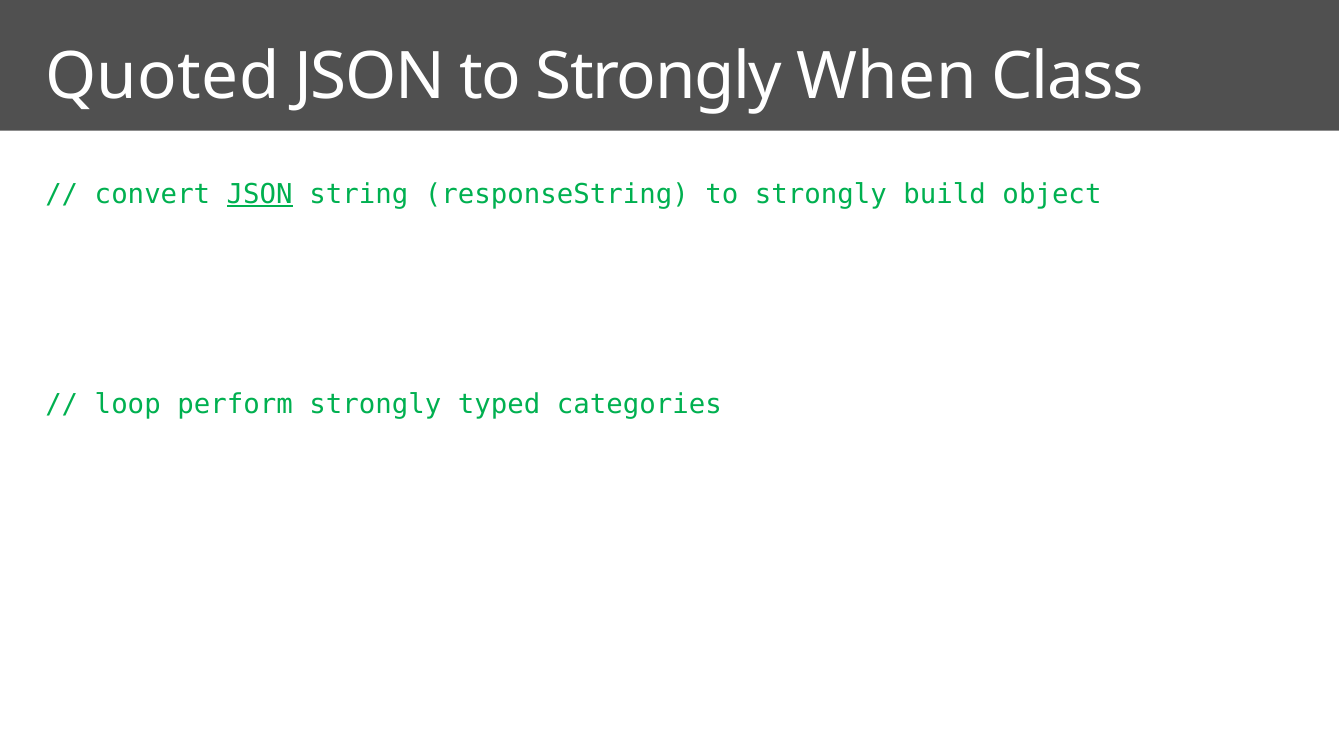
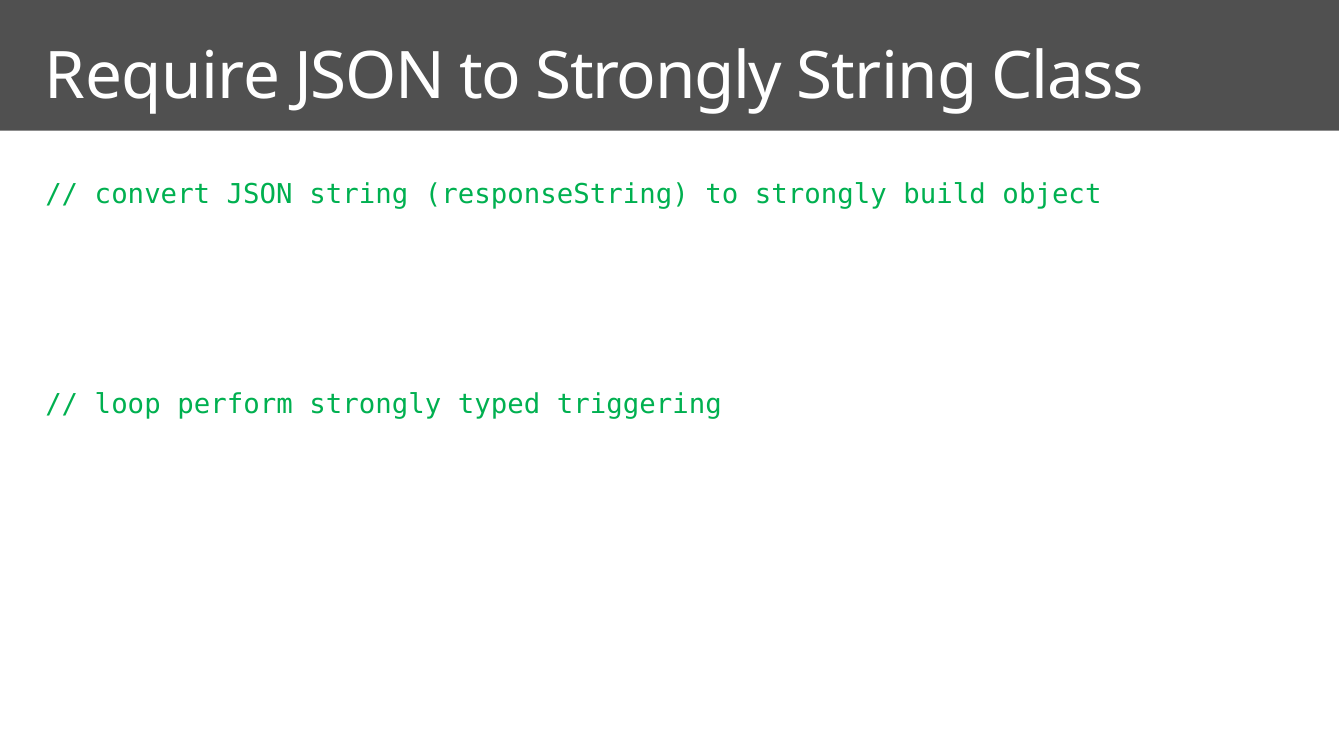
Quoted: Quoted -> Require
Strongly When: When -> String
JSON at (260, 194) underline: present -> none
categories: categories -> triggering
